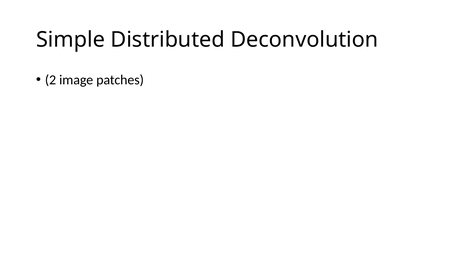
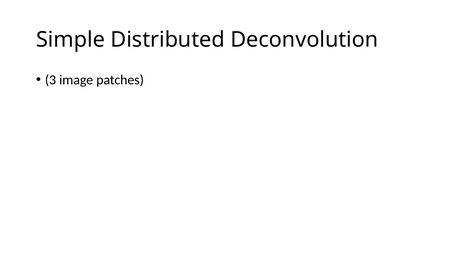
2: 2 -> 3
